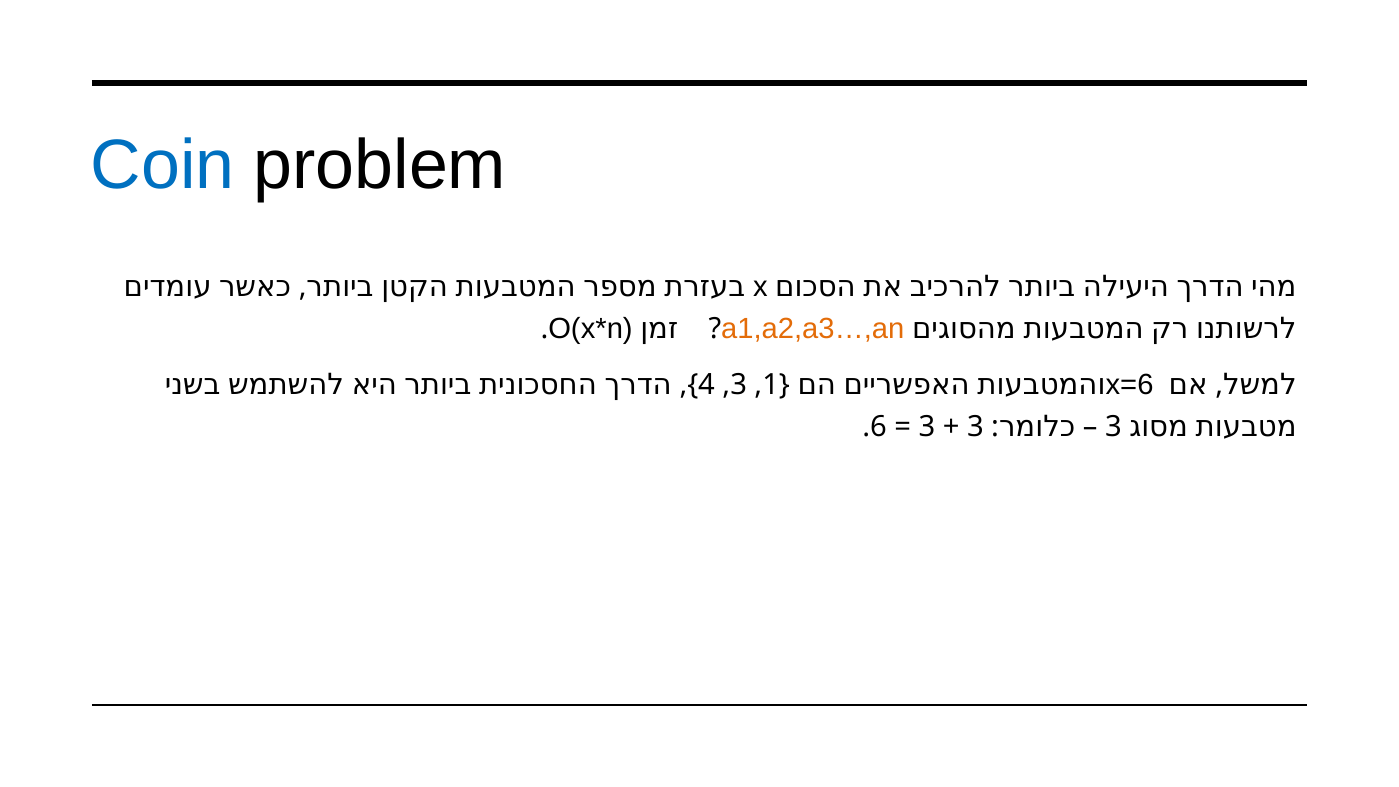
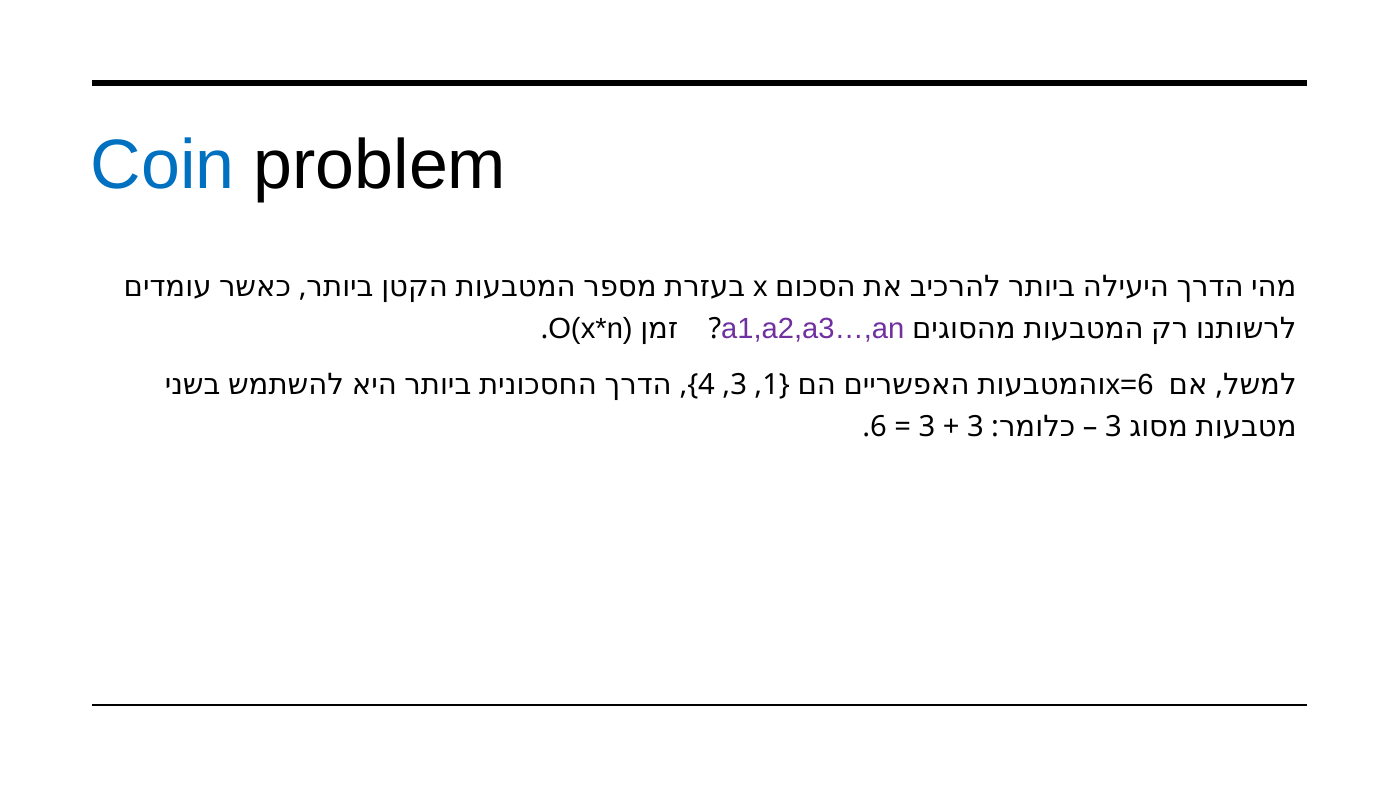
a1,a2,a3…,an colour: orange -> purple
